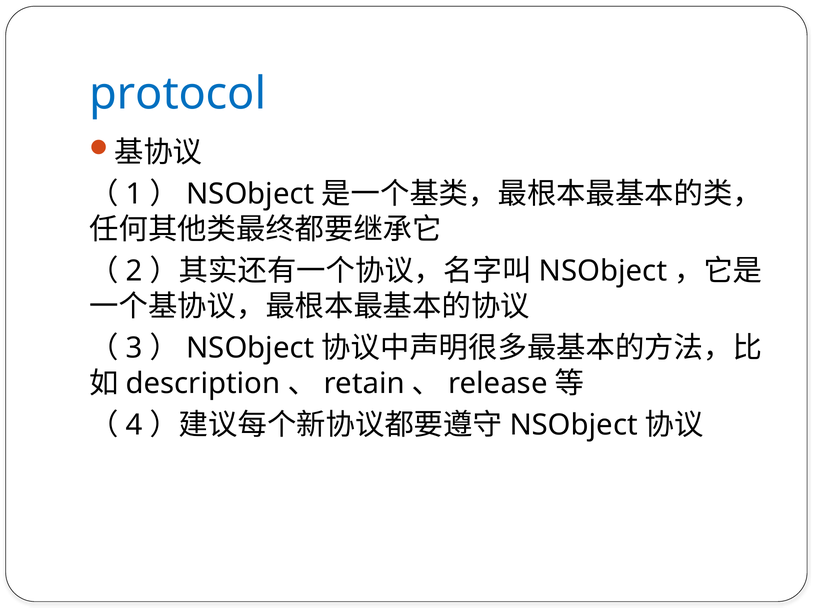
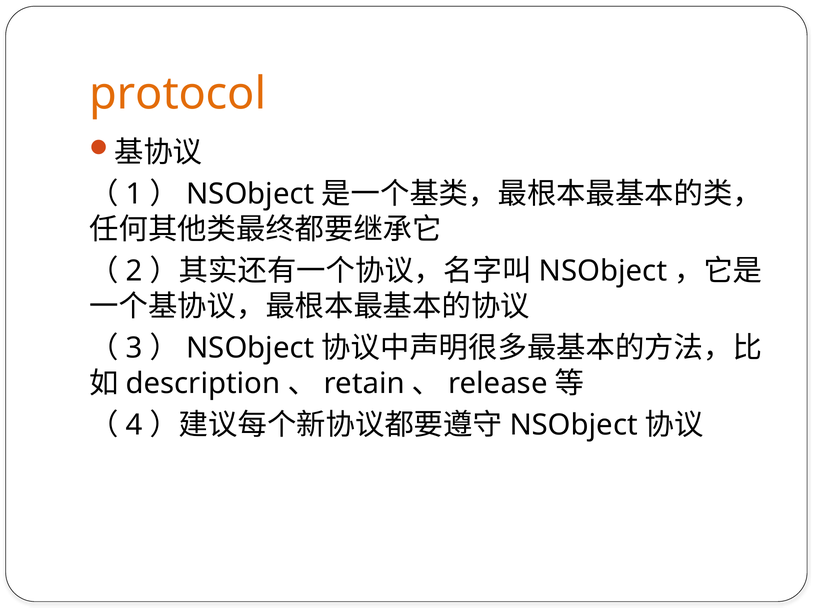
protocol colour: blue -> orange
